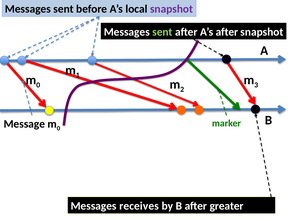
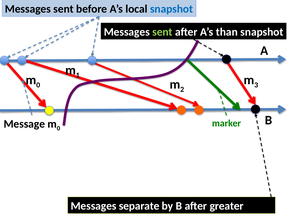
snapshot at (172, 9) colour: purple -> blue
A’s after: after -> than
receives: receives -> separate
